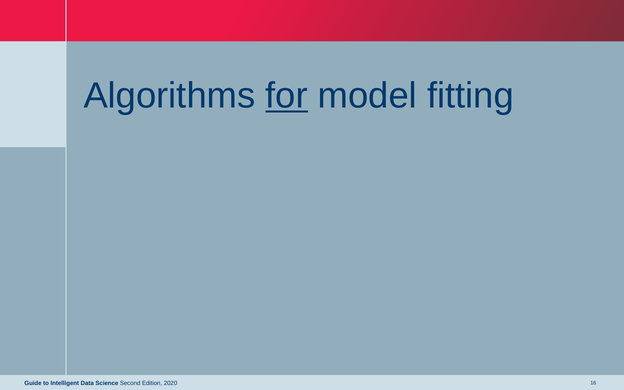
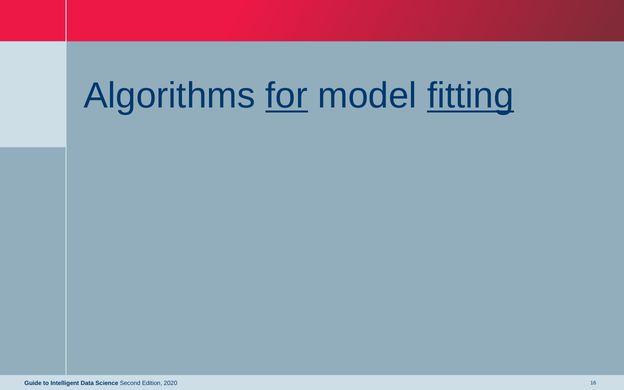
fitting underline: none -> present
